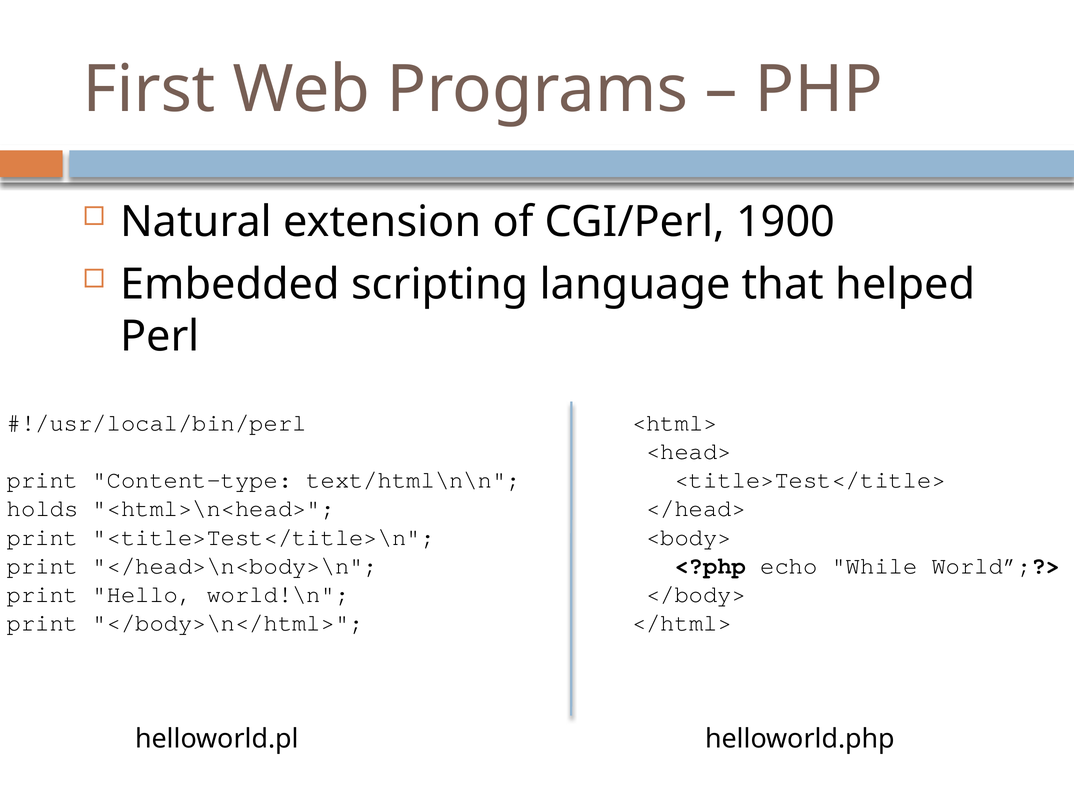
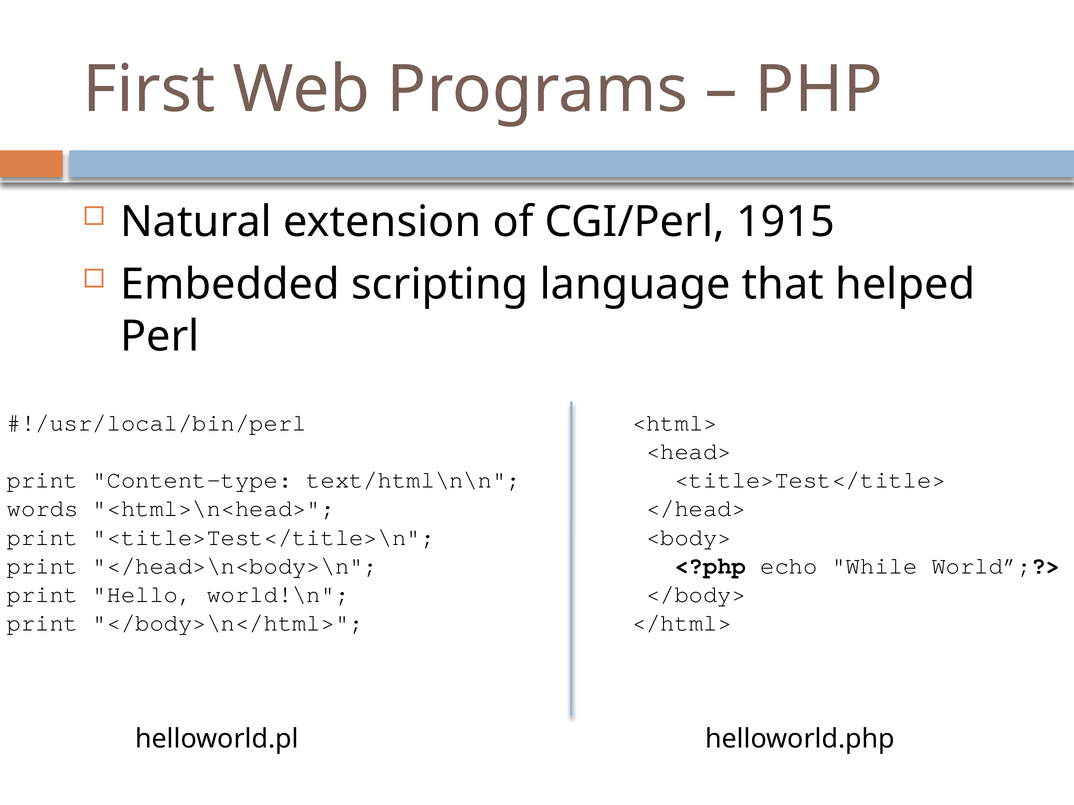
1900: 1900 -> 1915
holds: holds -> words
